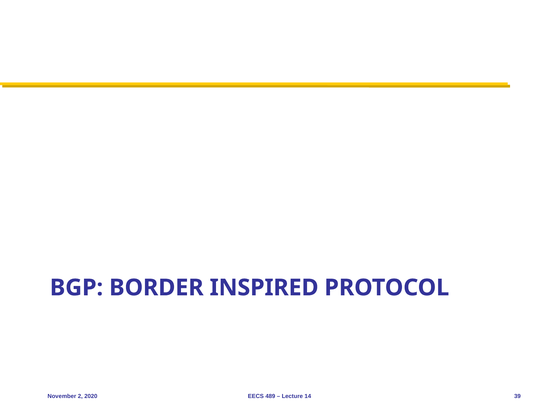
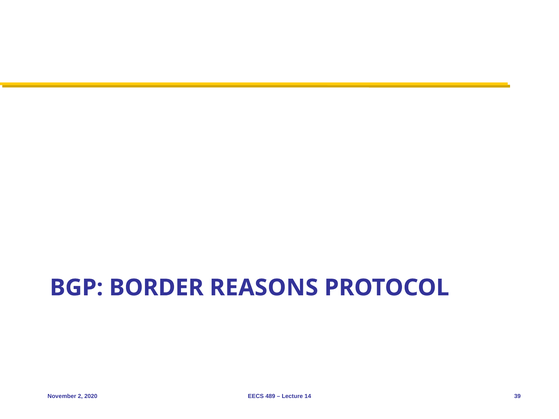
INSPIRED: INSPIRED -> REASONS
